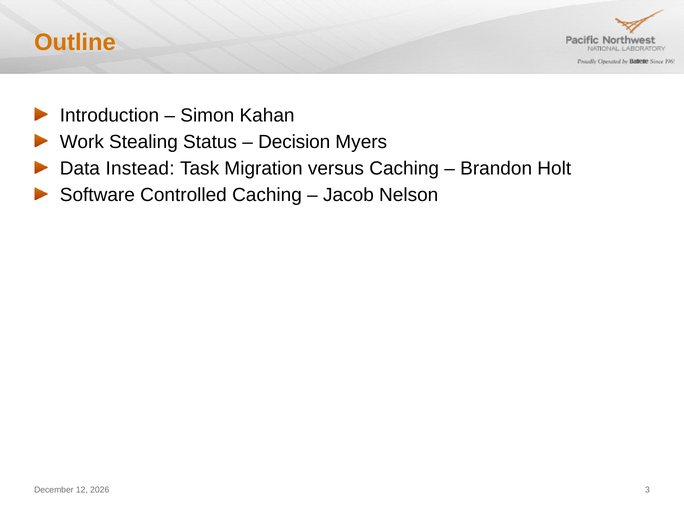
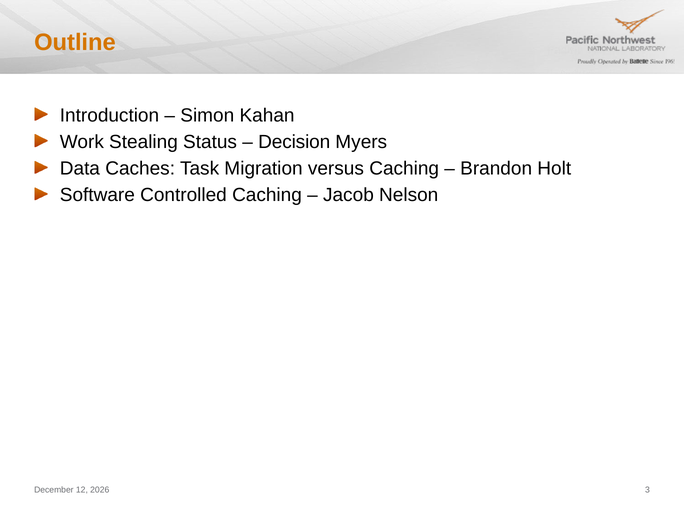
Instead: Instead -> Caches
